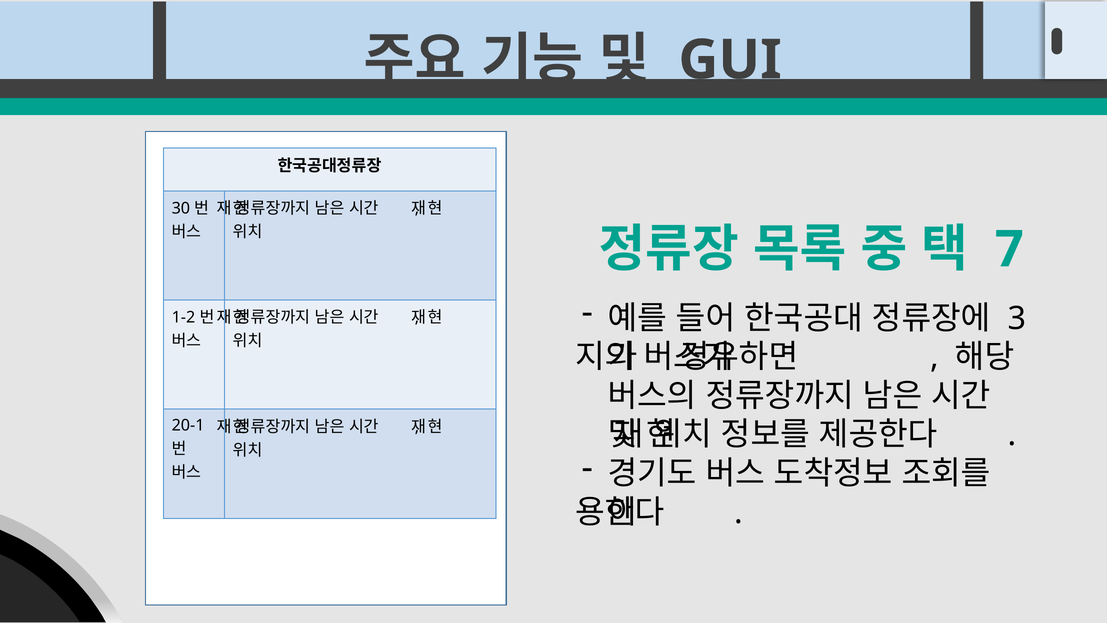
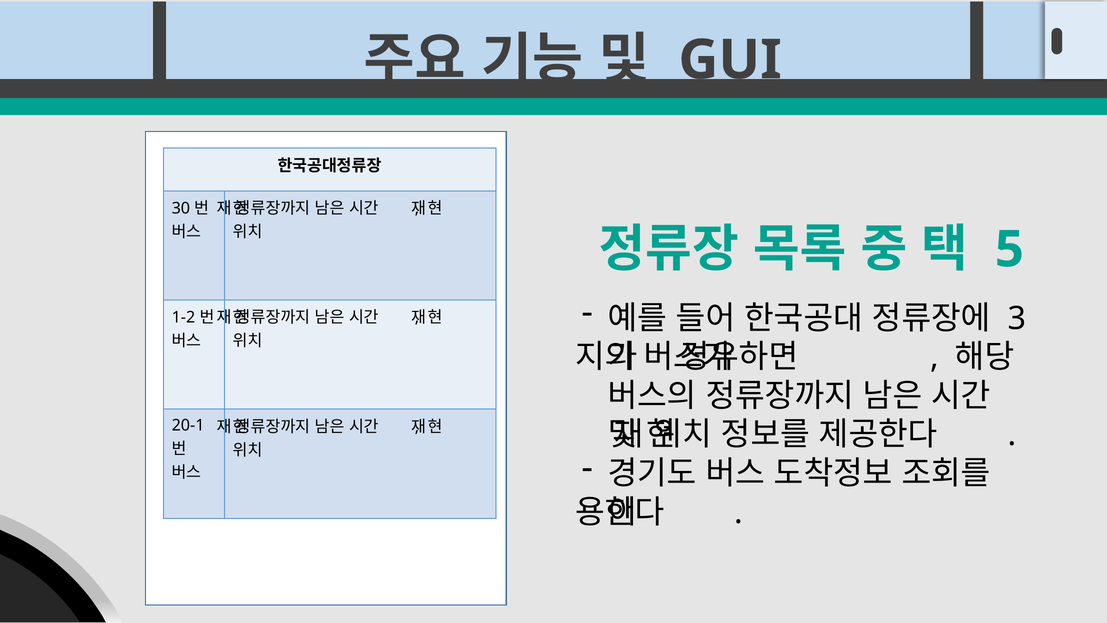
7: 7 -> 5
